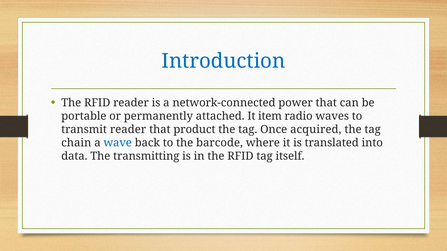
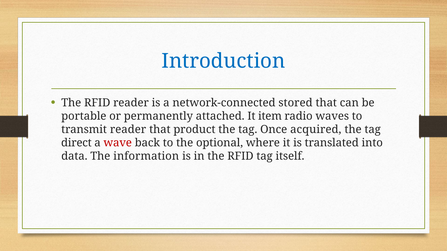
power: power -> stored
chain: chain -> direct
wave colour: blue -> red
barcode: barcode -> optional
transmitting: transmitting -> information
